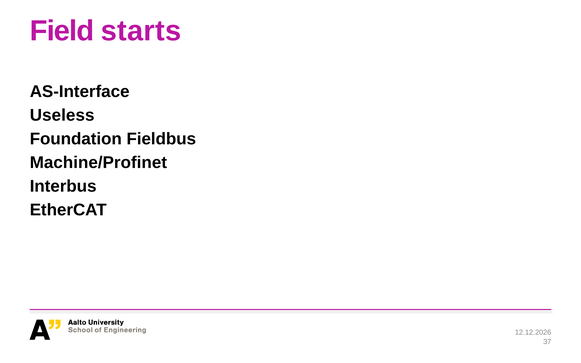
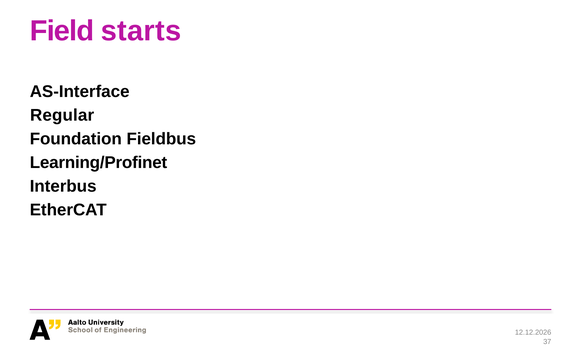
Useless: Useless -> Regular
Machine/Profinet: Machine/Profinet -> Learning/Profinet
